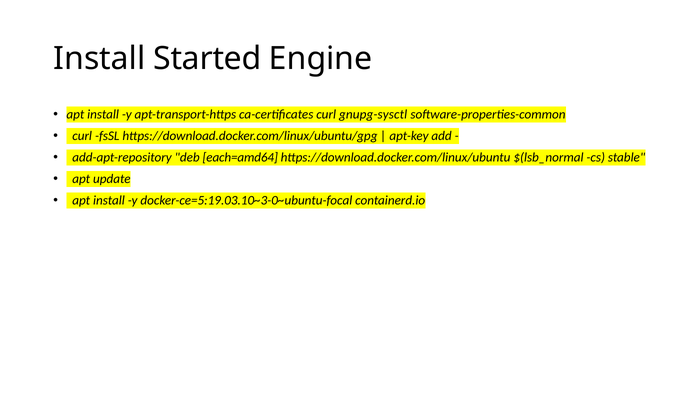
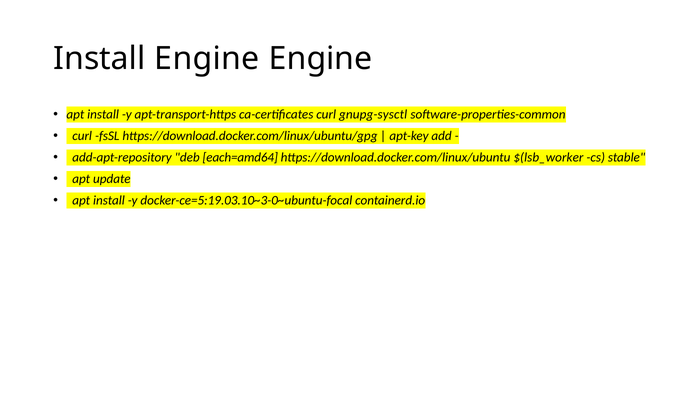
Install Started: Started -> Engine
$(lsb_normal: $(lsb_normal -> $(lsb_worker
